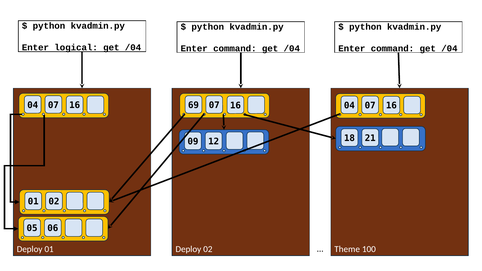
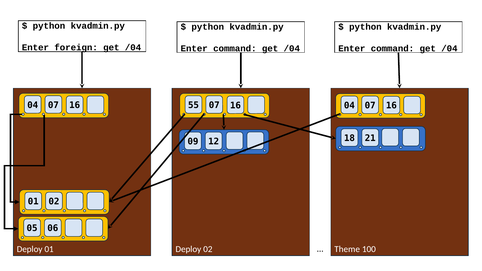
logical: logical -> foreign
69: 69 -> 55
